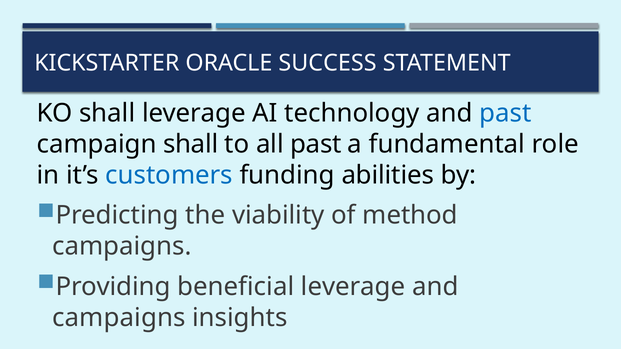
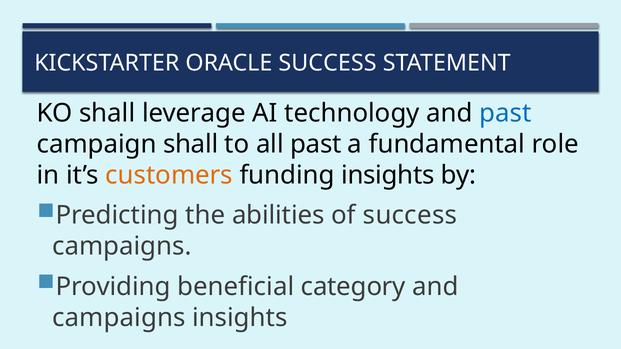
customers colour: blue -> orange
funding abilities: abilities -> insights
viability: viability -> abilities
of method: method -> success
beneficial leverage: leverage -> category
